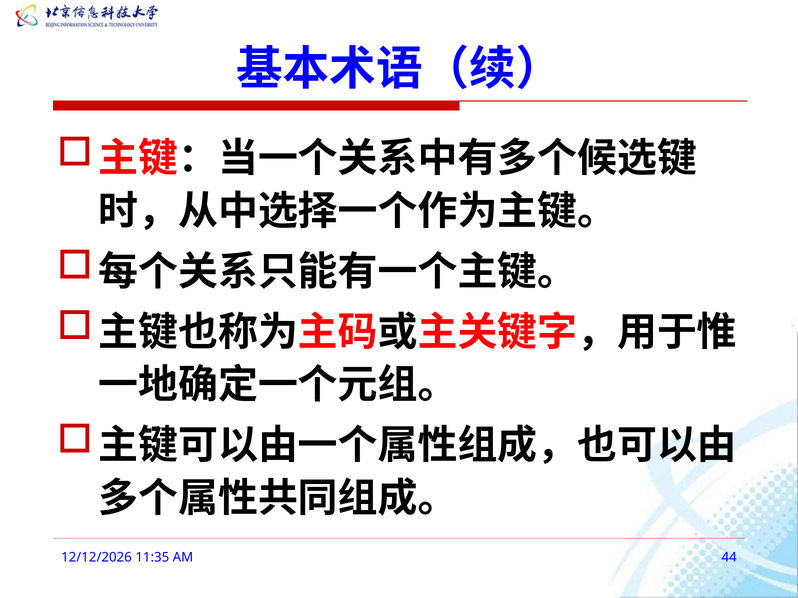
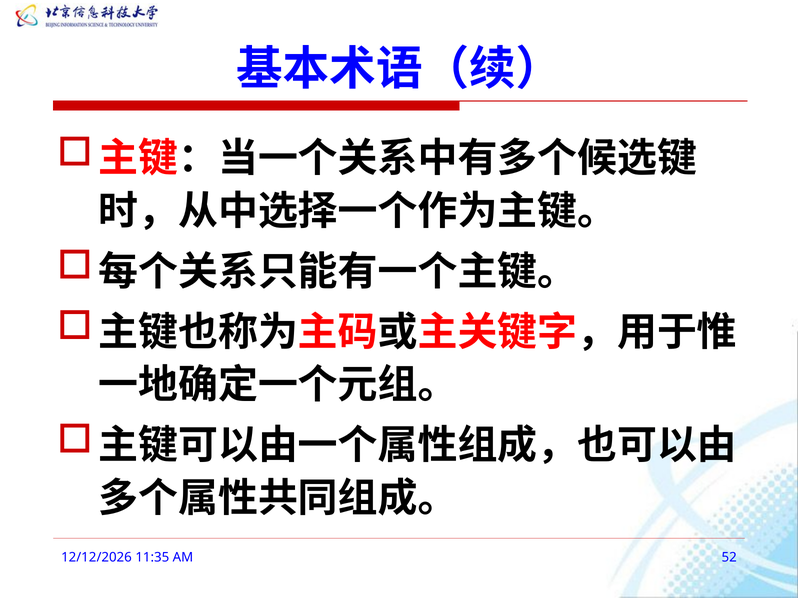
44: 44 -> 52
